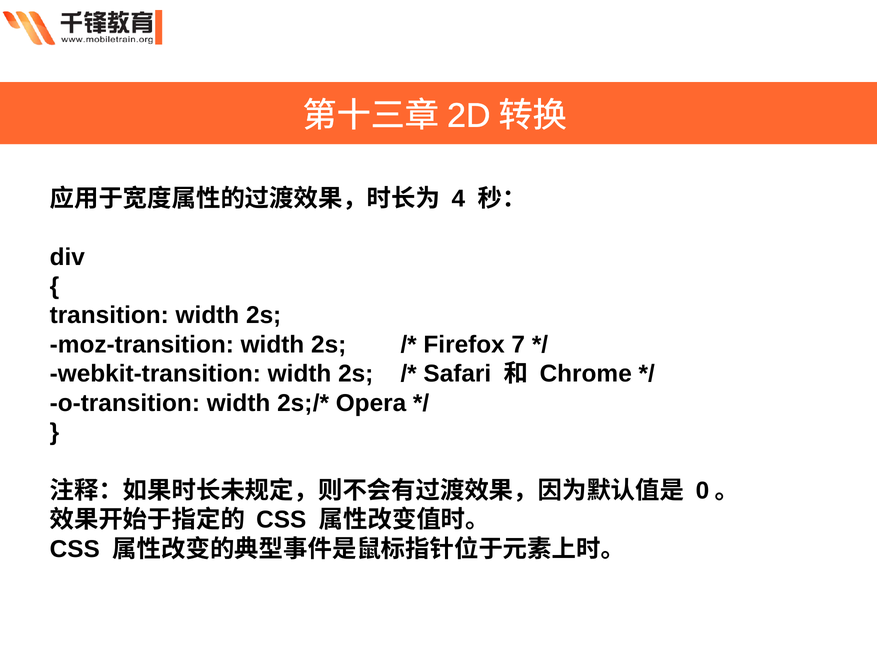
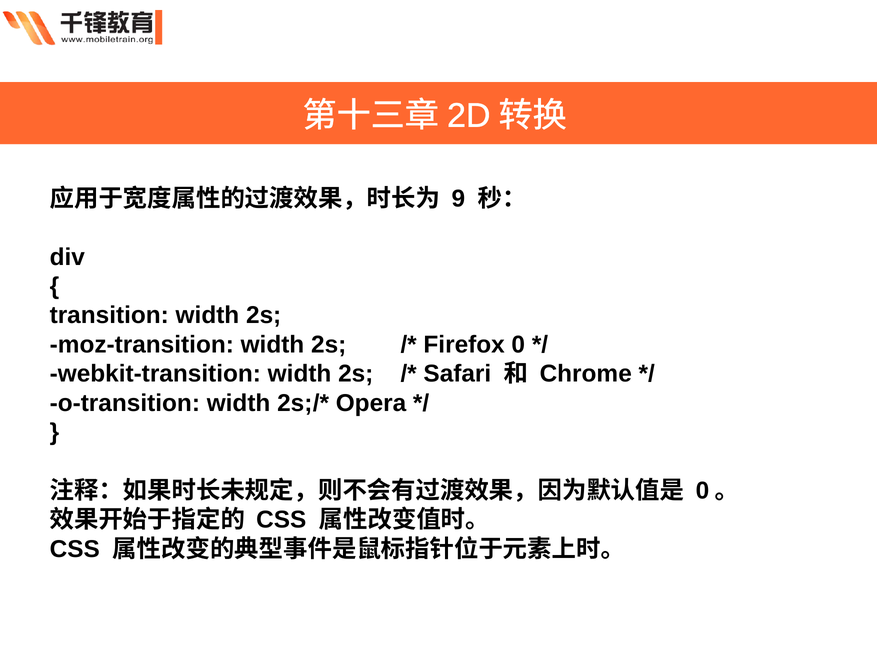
4: 4 -> 9
7: 7 -> 0
